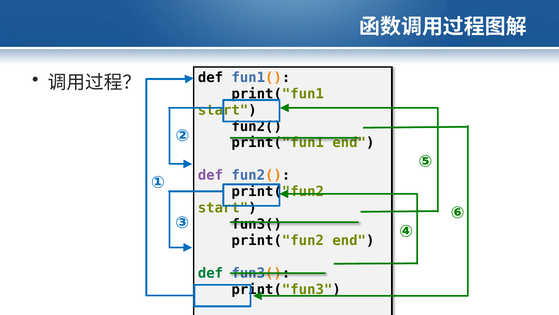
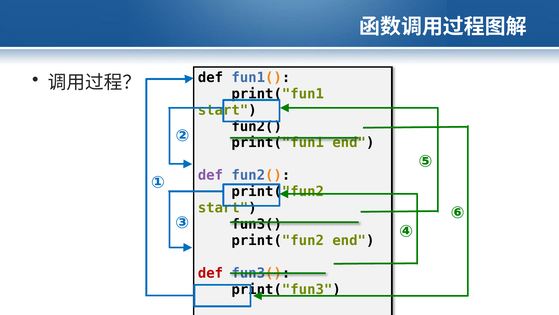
def at (210, 273) colour: green -> red
